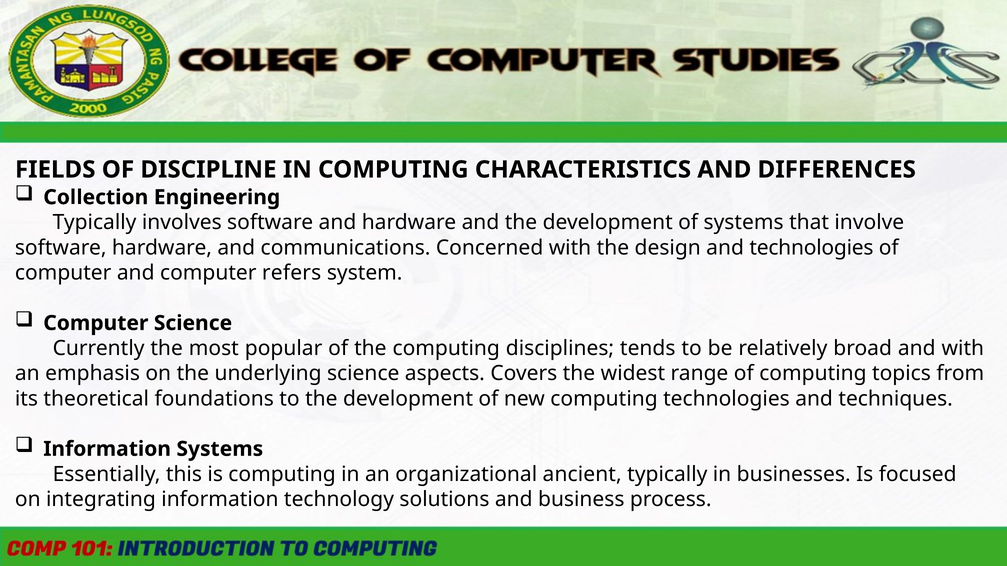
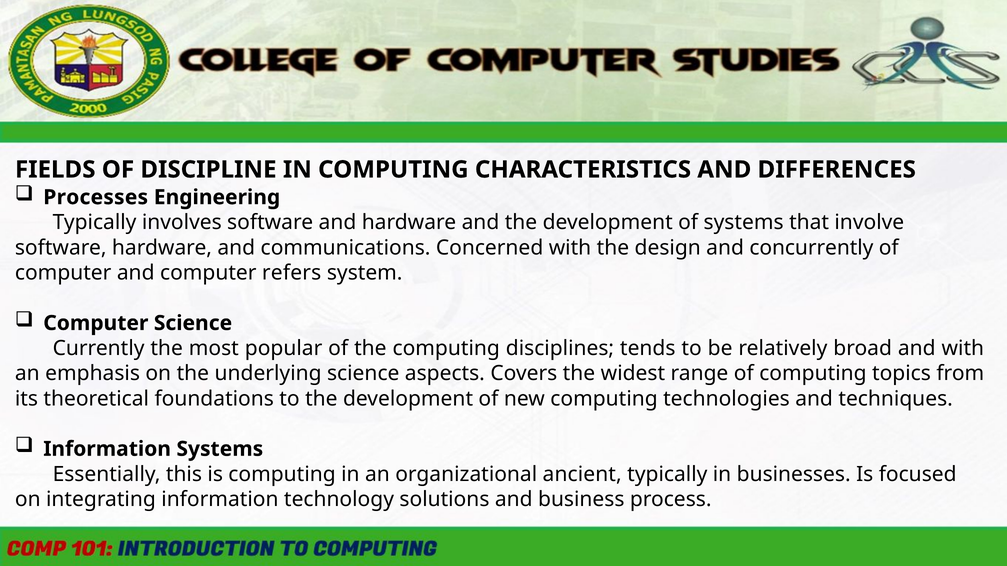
Collection: Collection -> Processes
and technologies: technologies -> concurrently
